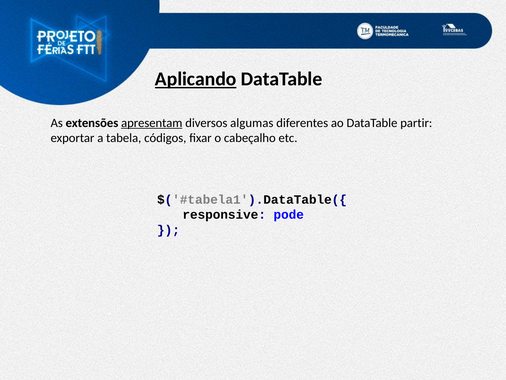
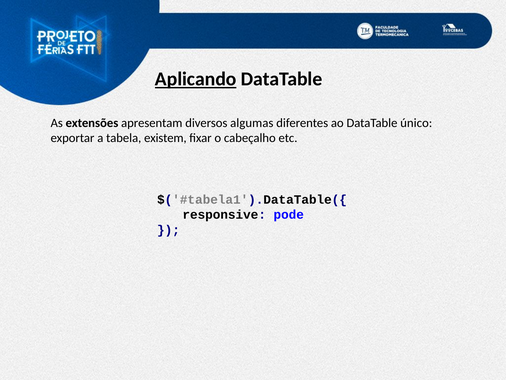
apresentam underline: present -> none
partir: partir -> único
códigos: códigos -> existem
